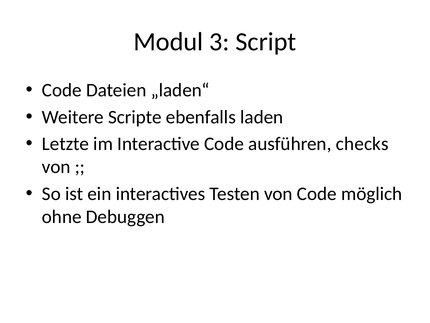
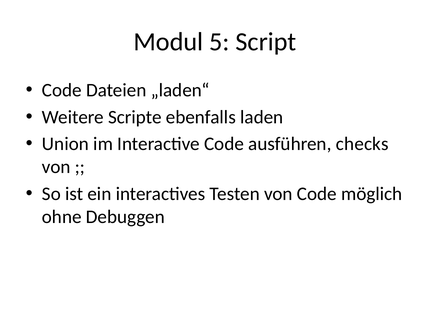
3: 3 -> 5
Letzte: Letzte -> Union
